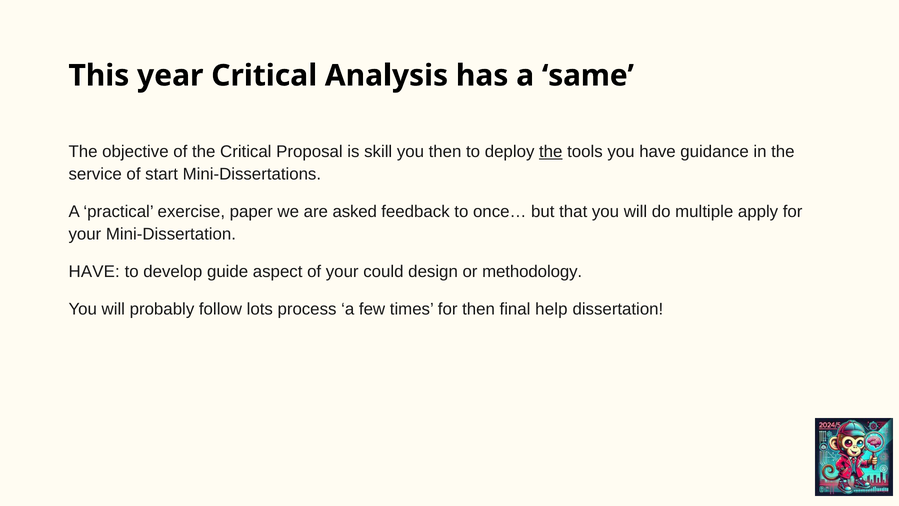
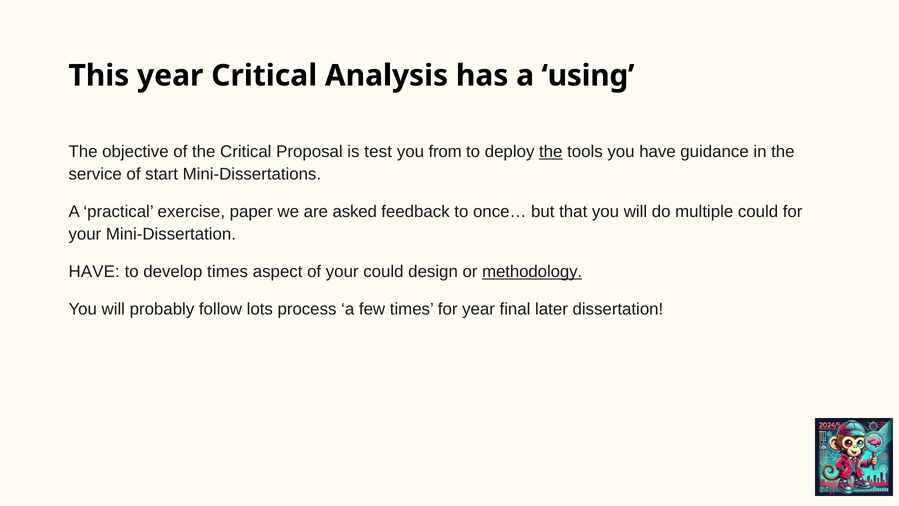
same: same -> using
skill: skill -> test
you then: then -> from
multiple apply: apply -> could
develop guide: guide -> times
methodology underline: none -> present
for then: then -> year
help: help -> later
